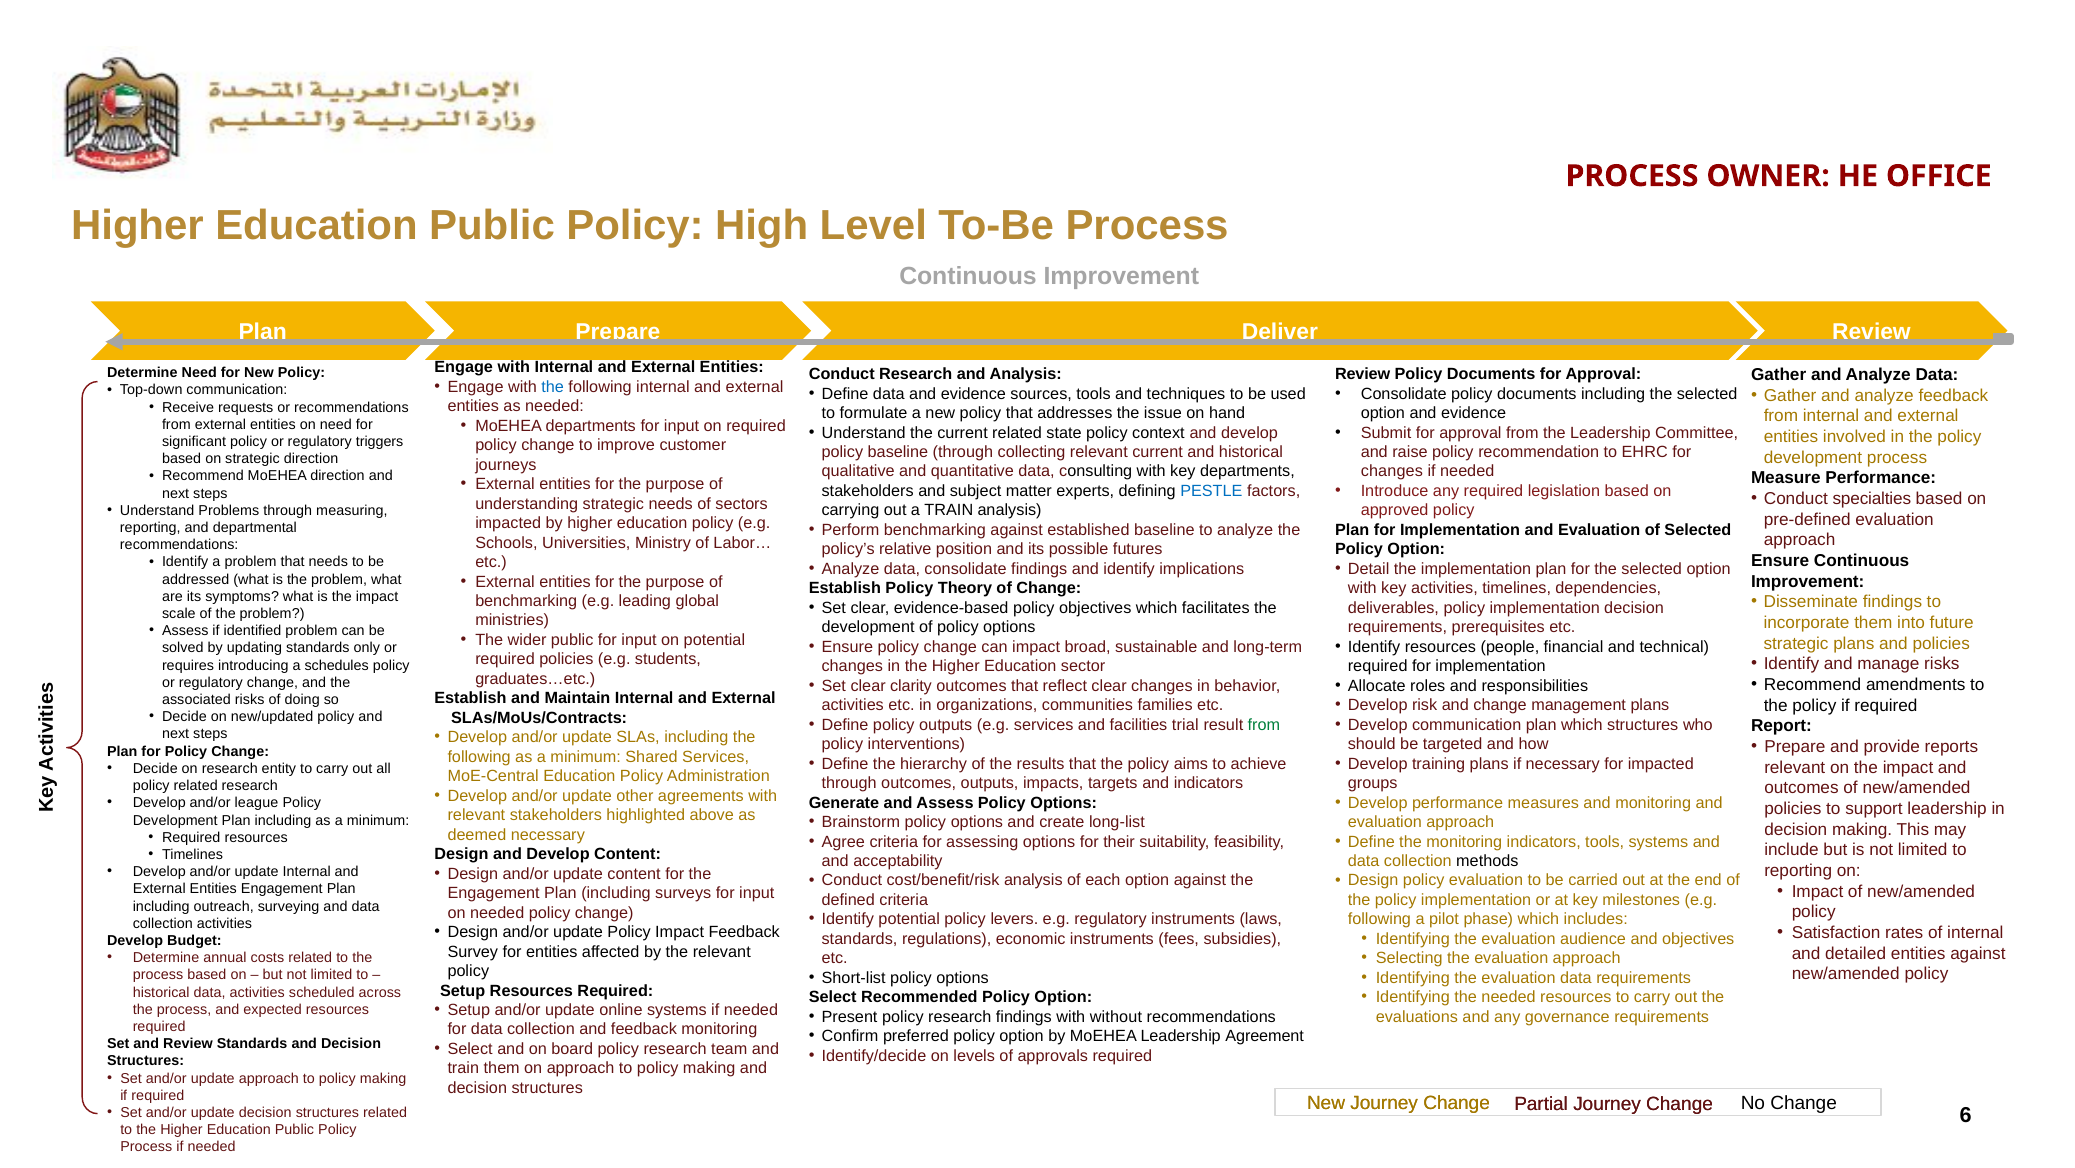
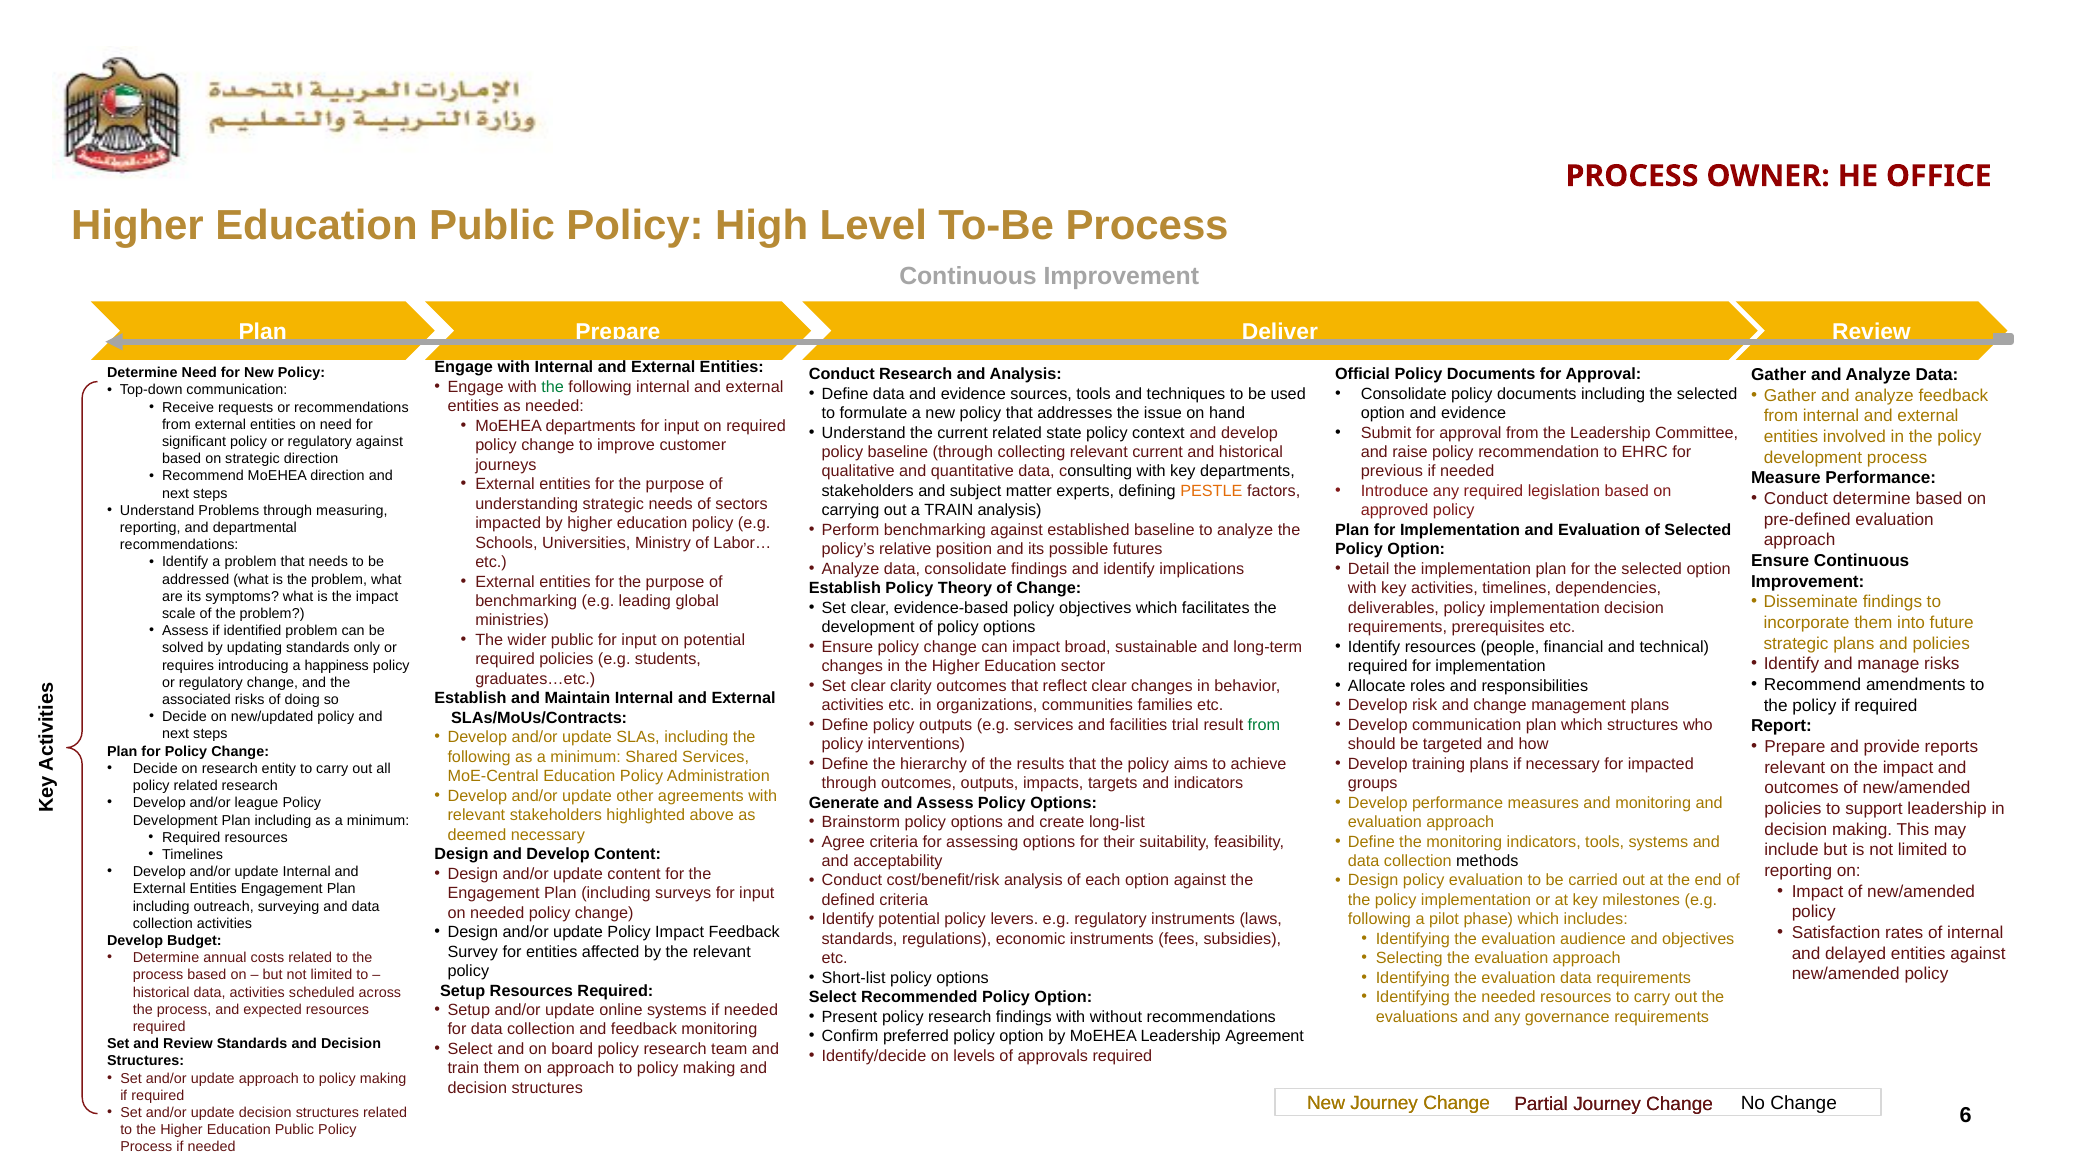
Review at (1363, 374): Review -> Official
the at (553, 387) colour: blue -> green
regulatory triggers: triggers -> against
changes at (1392, 472): changes -> previous
PESTLE colour: blue -> orange
Conduct specialties: specialties -> determine
schedules: schedules -> happiness
detailed: detailed -> delayed
